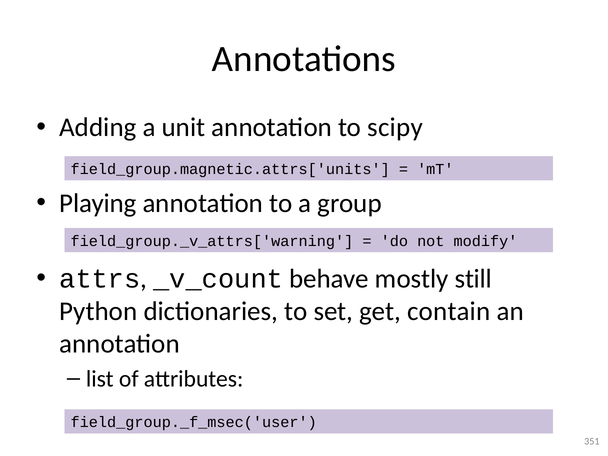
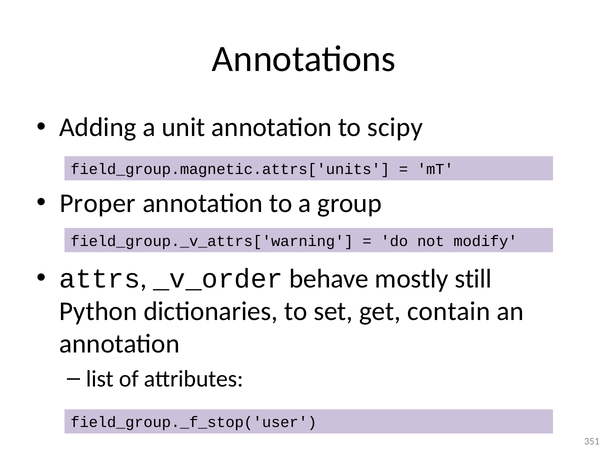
Playing: Playing -> Proper
_v_count: _v_count -> _v_order
field_group._f_msec('user: field_group._f_msec('user -> field_group._f_stop('user
